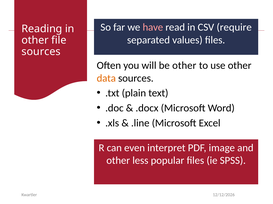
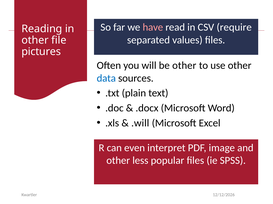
sources at (41, 52): sources -> pictures
data colour: orange -> blue
.line: .line -> .will
